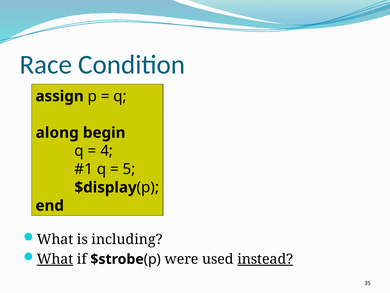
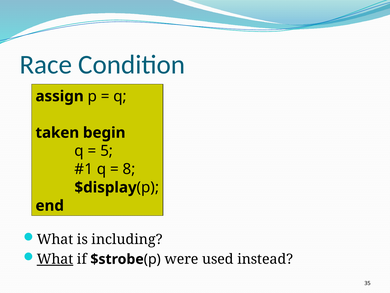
along: along -> taken
4: 4 -> 5
5: 5 -> 8
instead underline: present -> none
